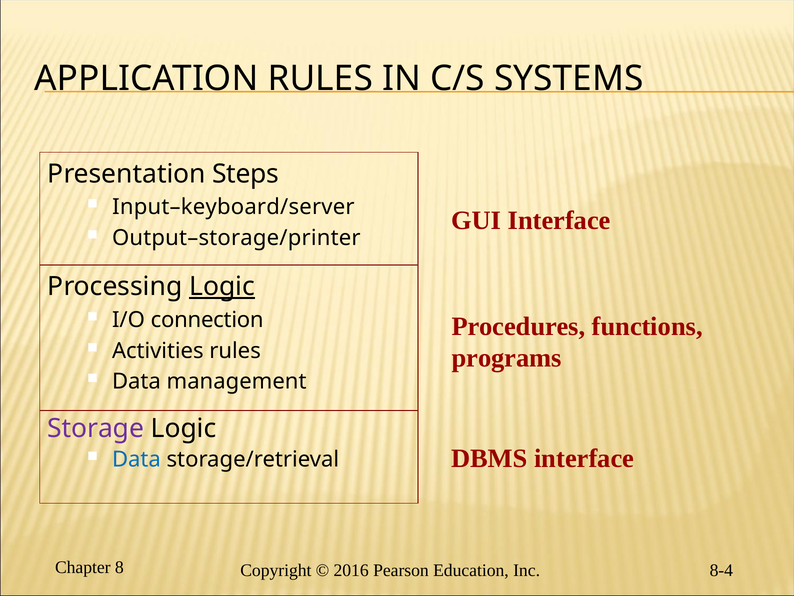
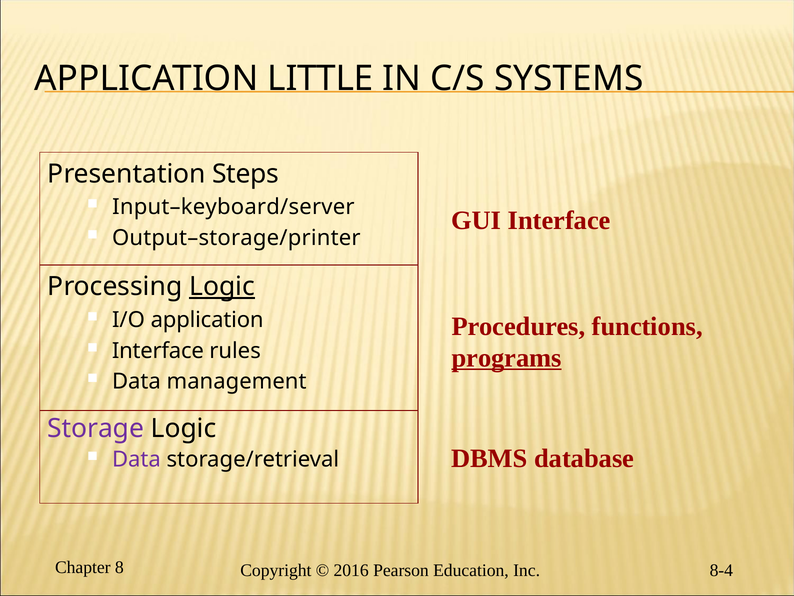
APPLICATION RULES: RULES -> LITTLE
I/O connection: connection -> application
Activities at (158, 350): Activities -> Interface
programs underline: none -> present
DBMS interface: interface -> database
Data at (136, 459) colour: blue -> purple
